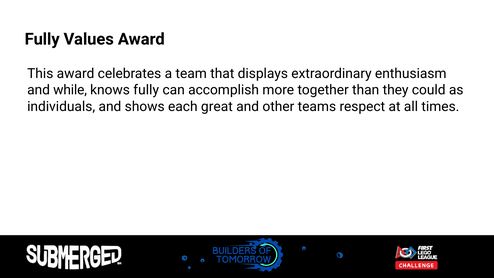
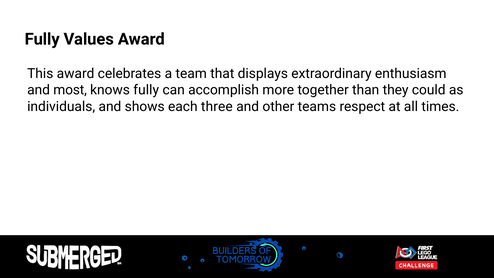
while: while -> most
great: great -> three
